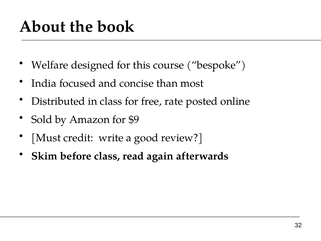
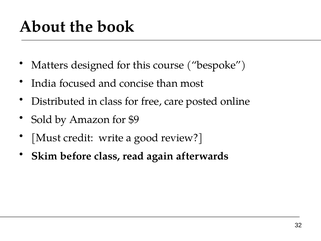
Welfare: Welfare -> Matters
rate: rate -> care
